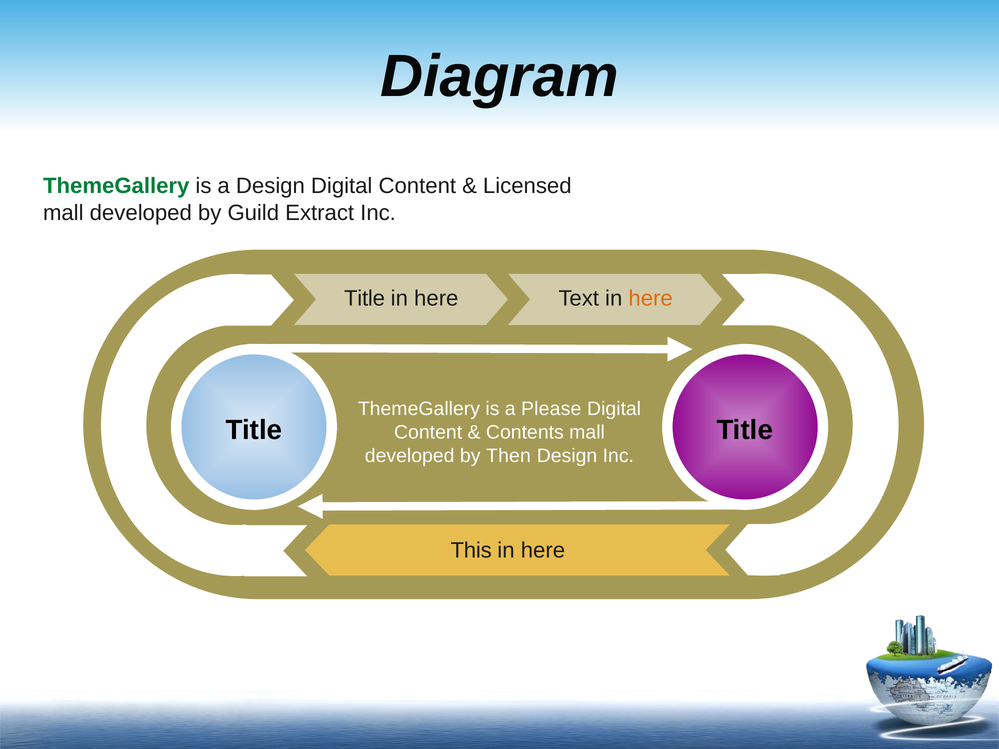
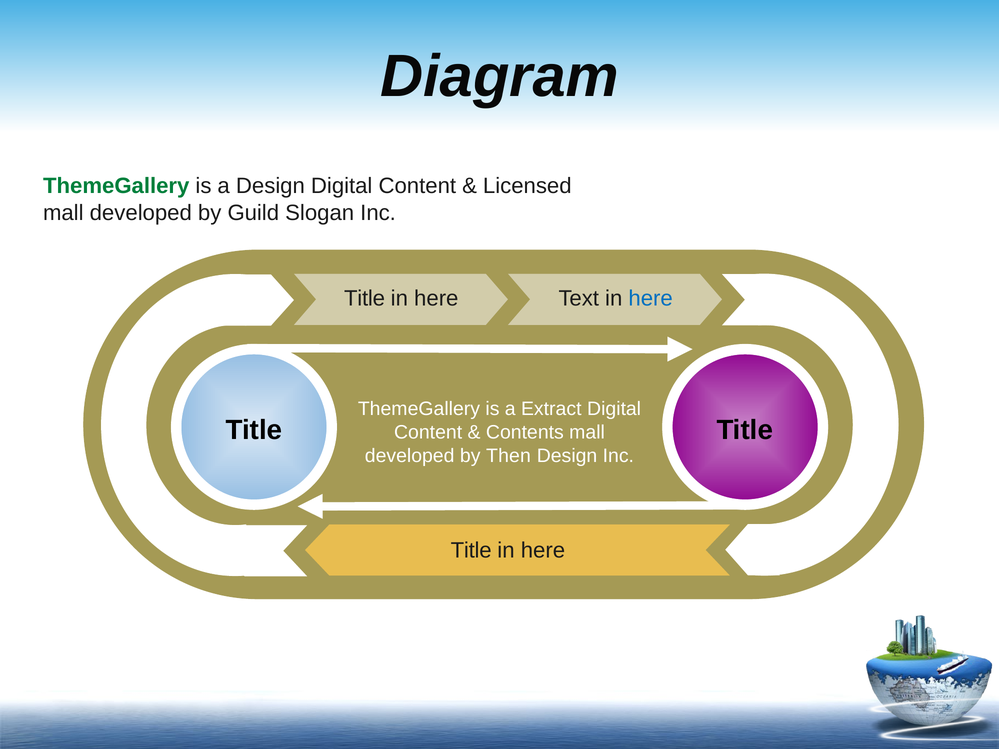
Extract: Extract -> Slogan
here at (651, 299) colour: orange -> blue
Please: Please -> Extract
This at (471, 551): This -> Title
